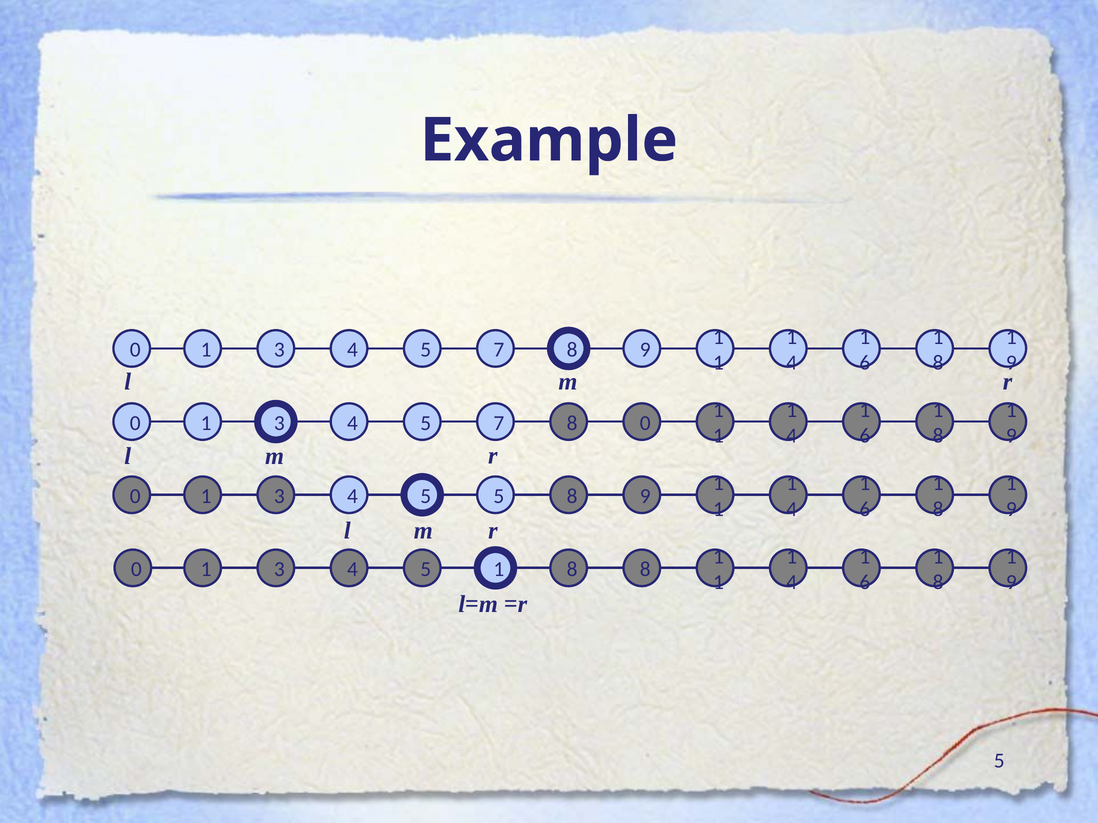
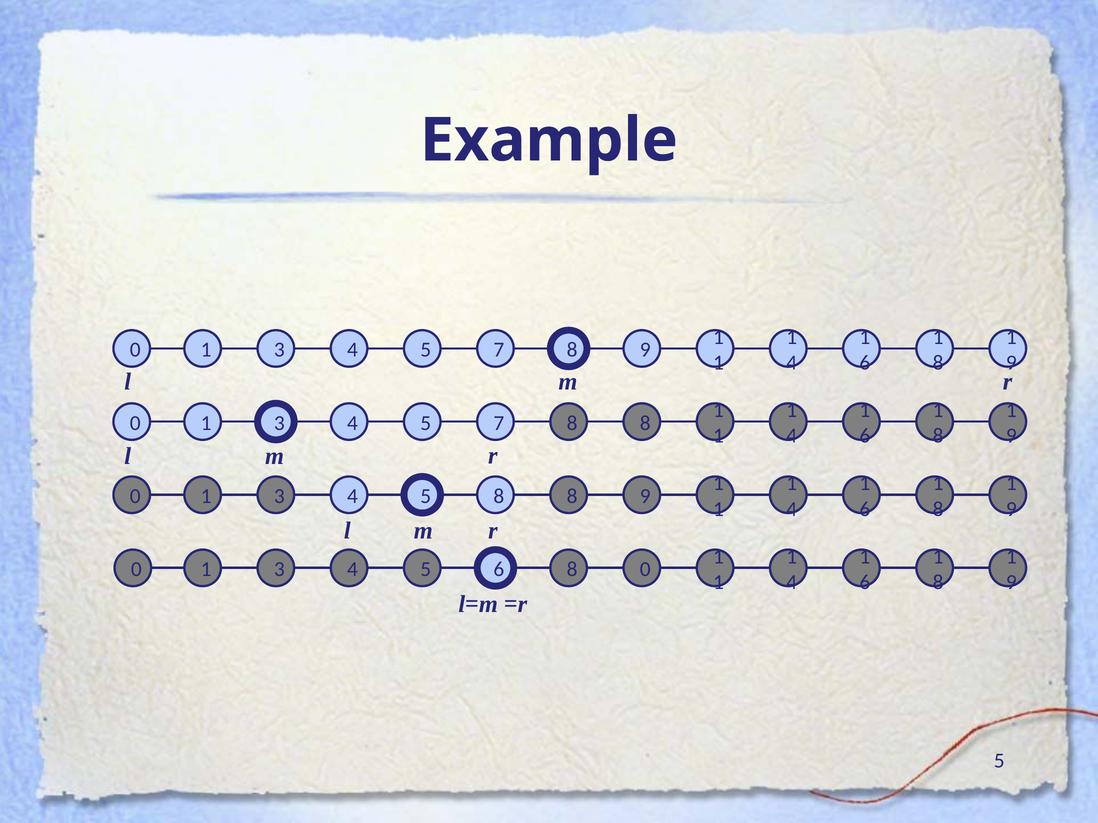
7 8 0: 0 -> 8
5 5: 5 -> 8
5 1: 1 -> 6
8 8: 8 -> 0
